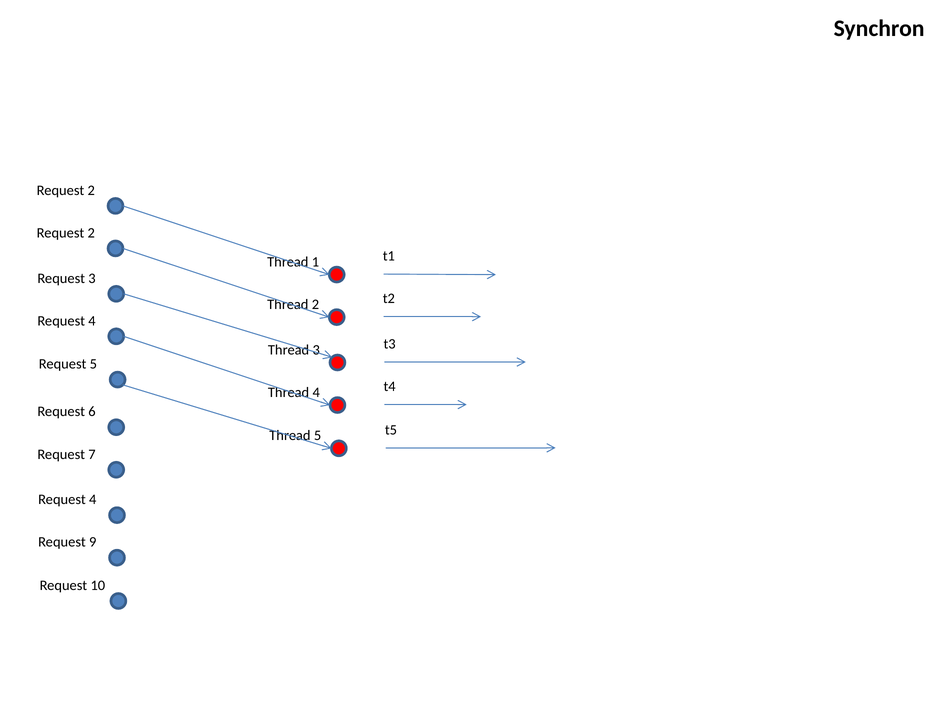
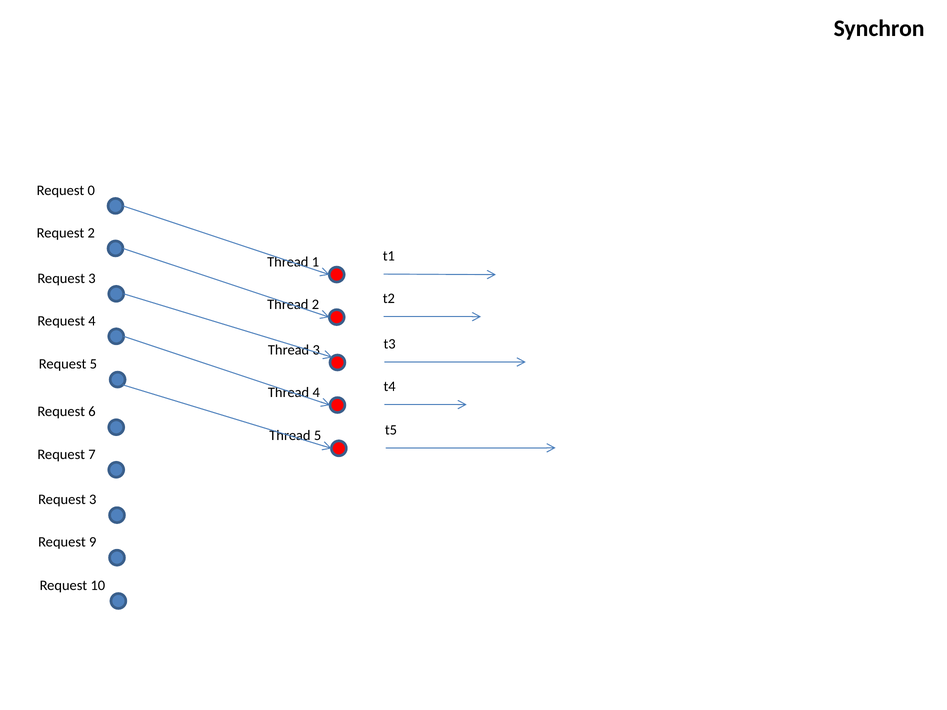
2 at (91, 190): 2 -> 0
4 at (93, 500): 4 -> 3
